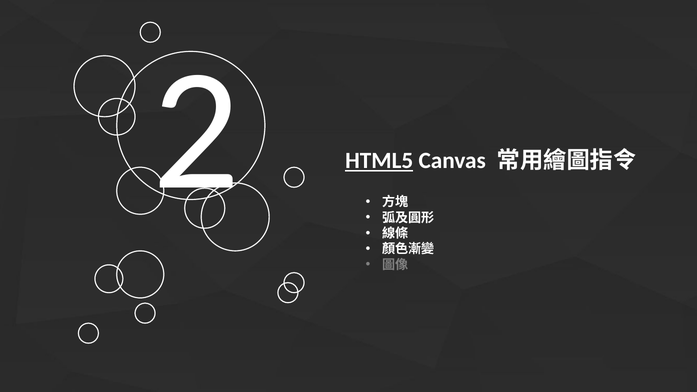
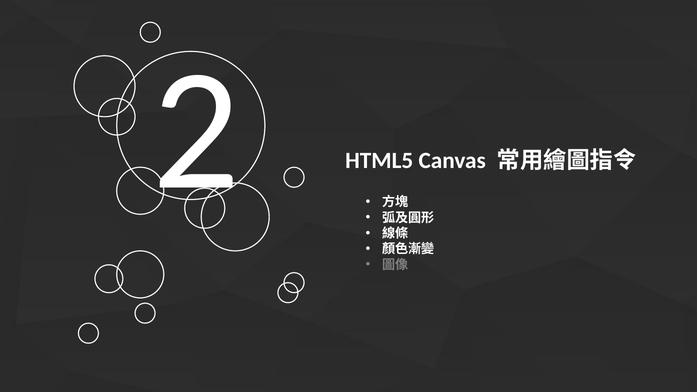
HTML5 underline: present -> none
